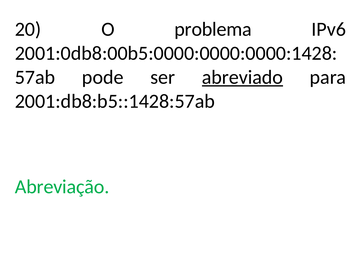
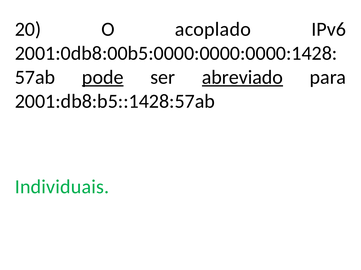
problema: problema -> acoplado
pode underline: none -> present
Abreviação: Abreviação -> Individuais
